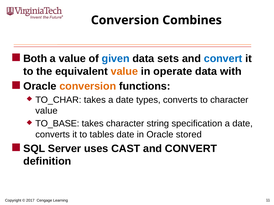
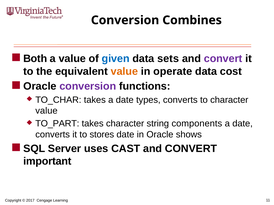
convert at (223, 59) colour: blue -> purple
with: with -> cost
conversion at (88, 86) colour: orange -> purple
TO_BASE: TO_BASE -> TO_PART
specification: specification -> components
tables: tables -> stores
stored: stored -> shows
definition: definition -> important
